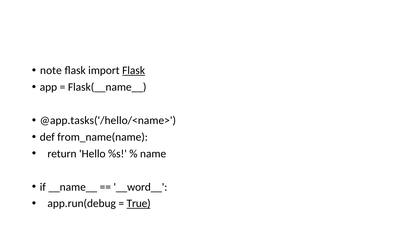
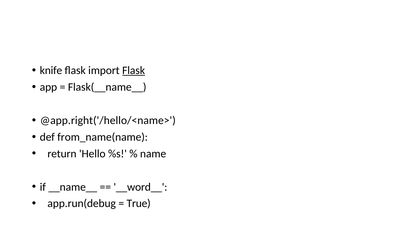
note: note -> knife
@app.tasks('/hello/<name>: @app.tasks('/hello/<name> -> @app.right('/hello/<name>
True underline: present -> none
